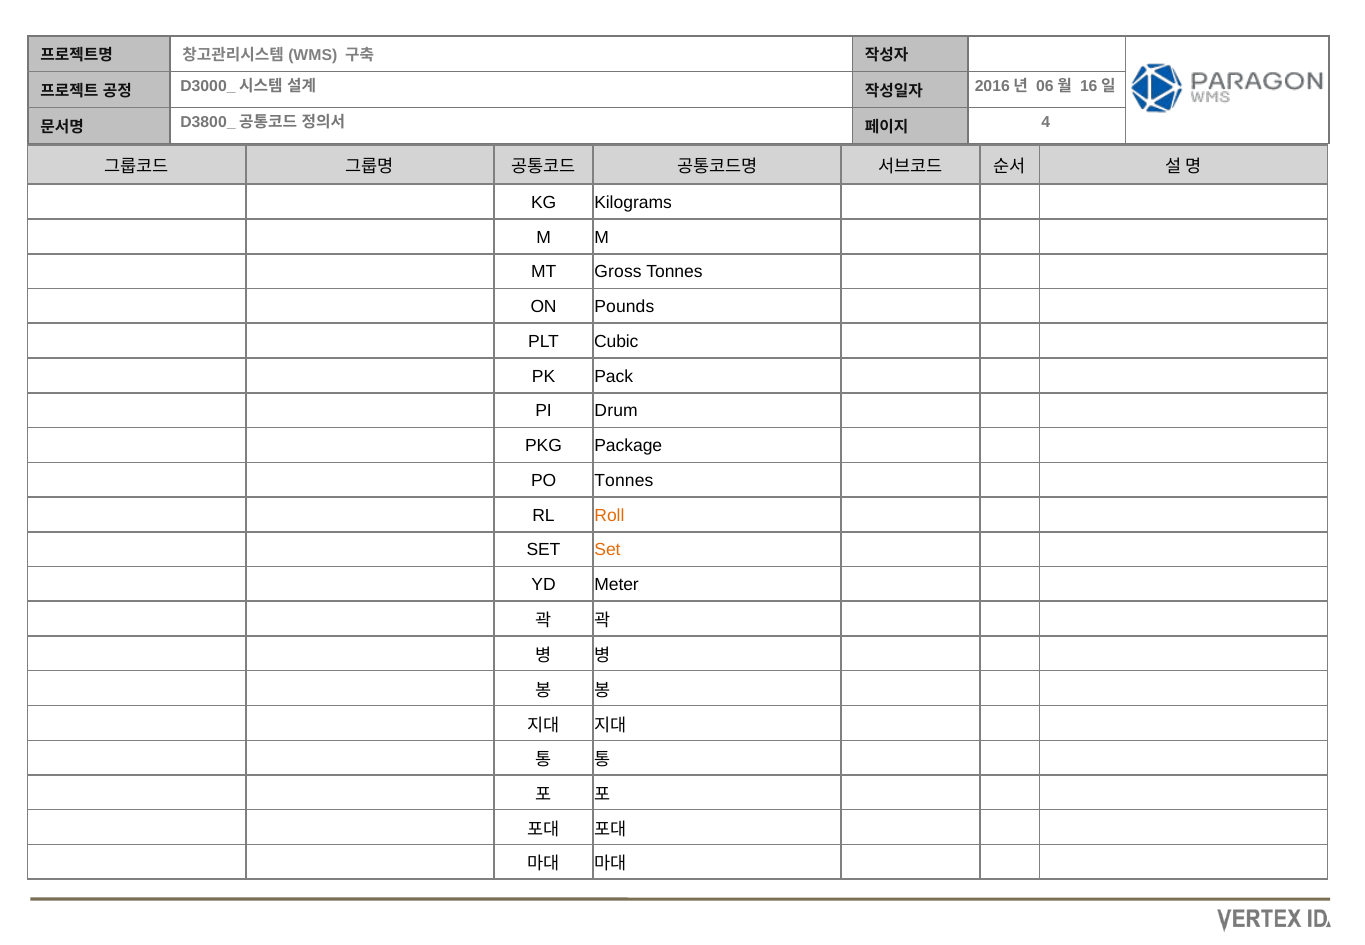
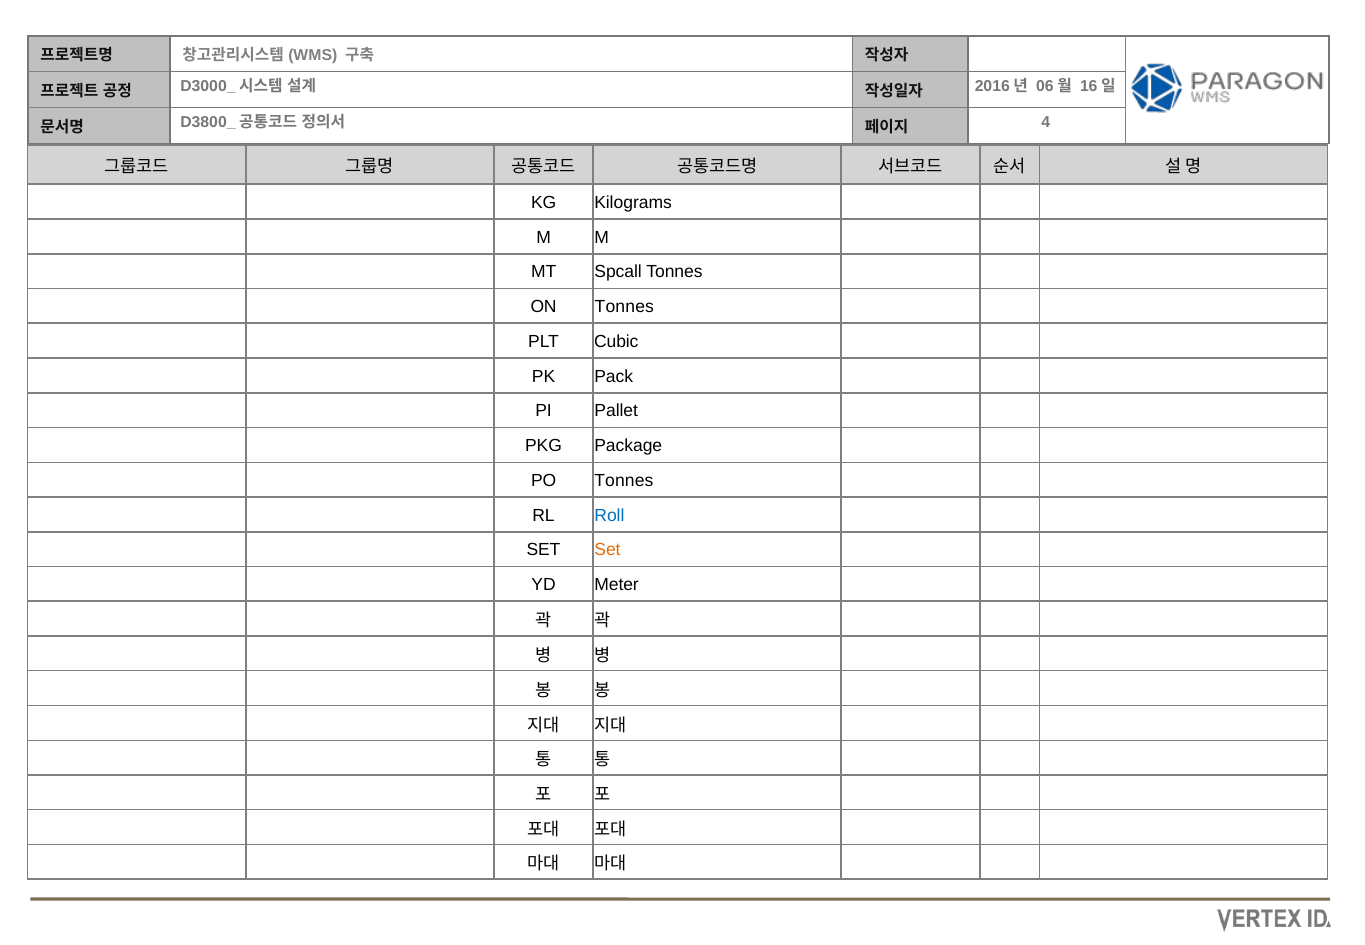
Gross: Gross -> Spcall
ON Pounds: Pounds -> Tonnes
Drum: Drum -> Pallet
Roll colour: orange -> blue
